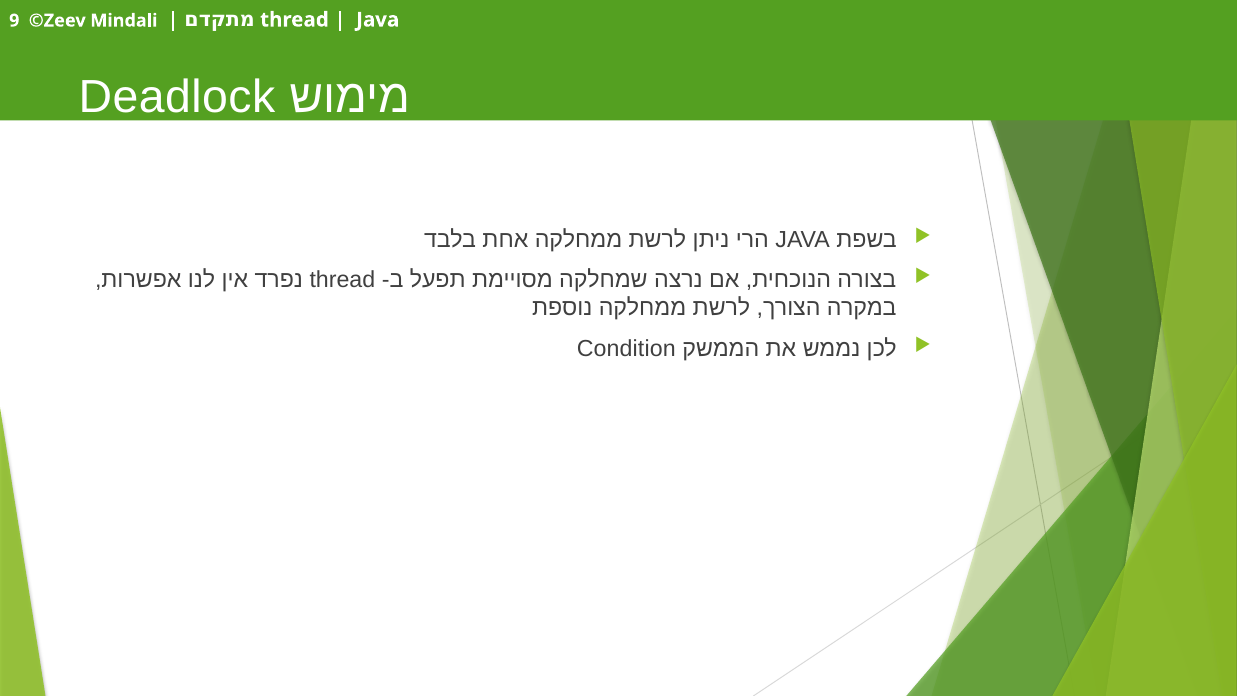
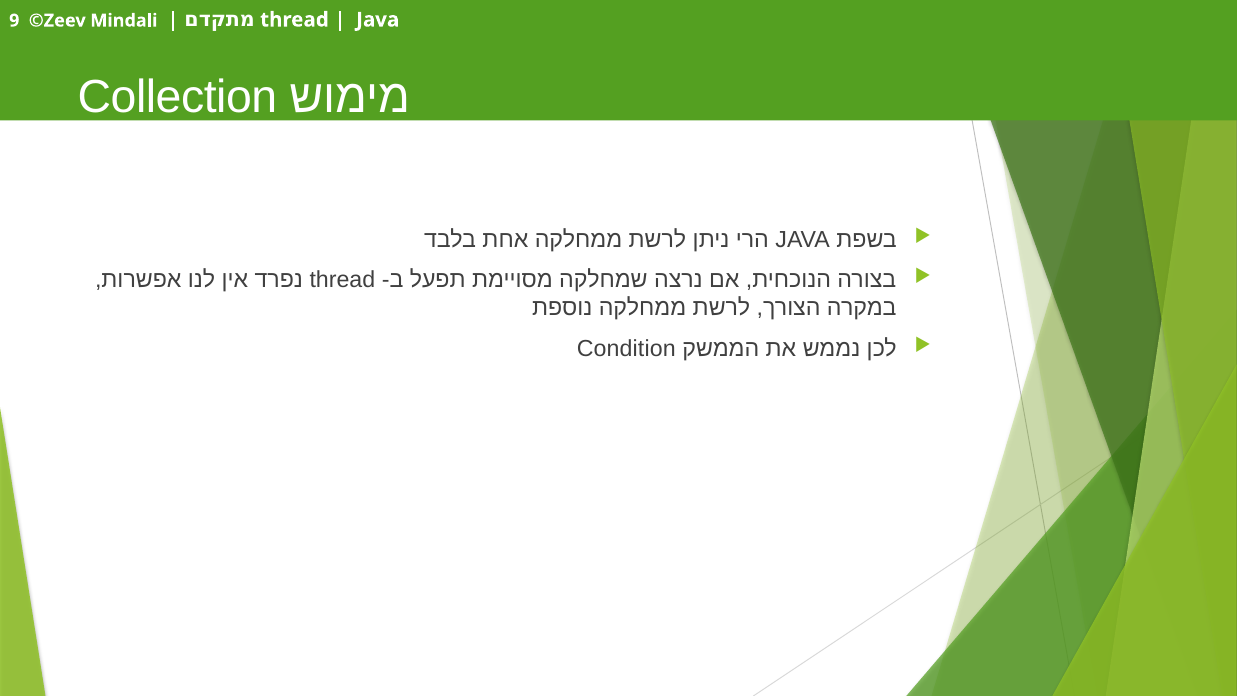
Deadlock: Deadlock -> Collection
